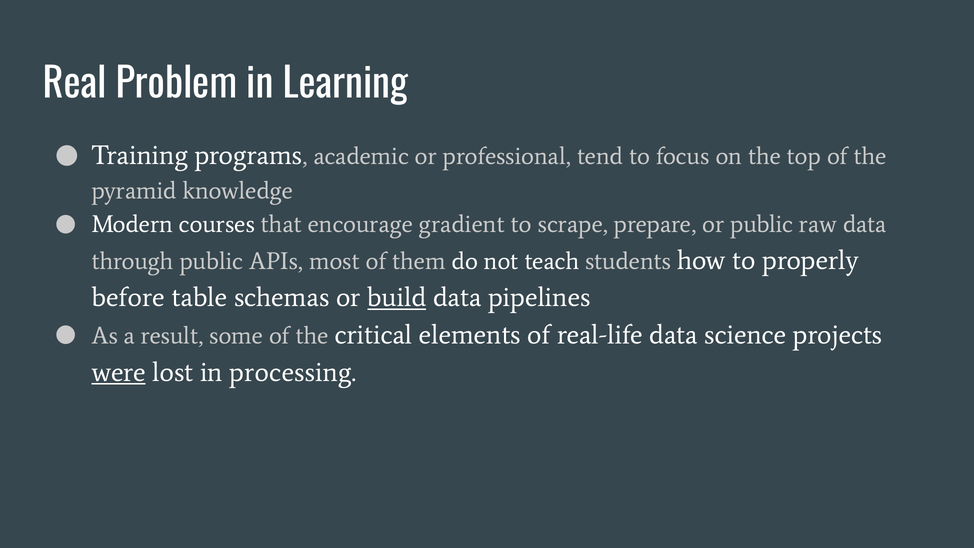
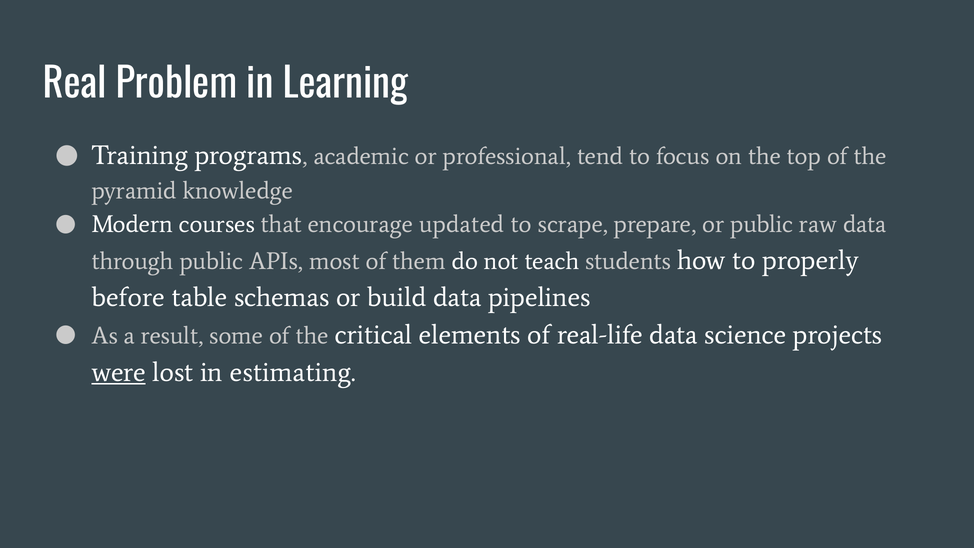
gradient: gradient -> updated
build underline: present -> none
processing: processing -> estimating
